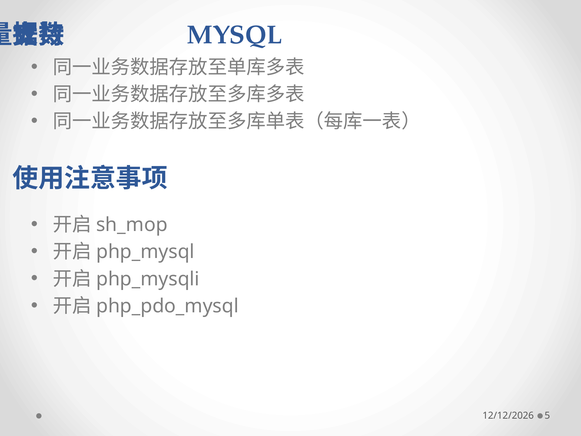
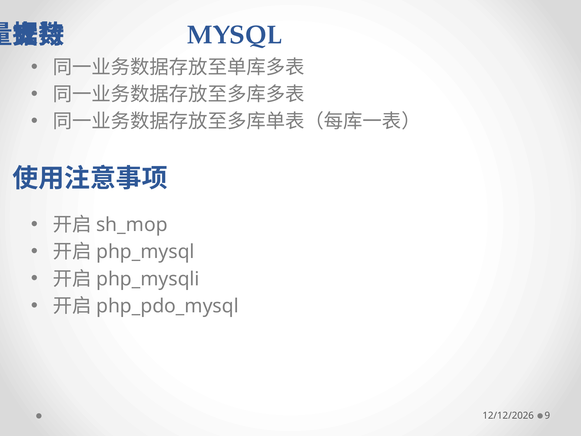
5: 5 -> 9
